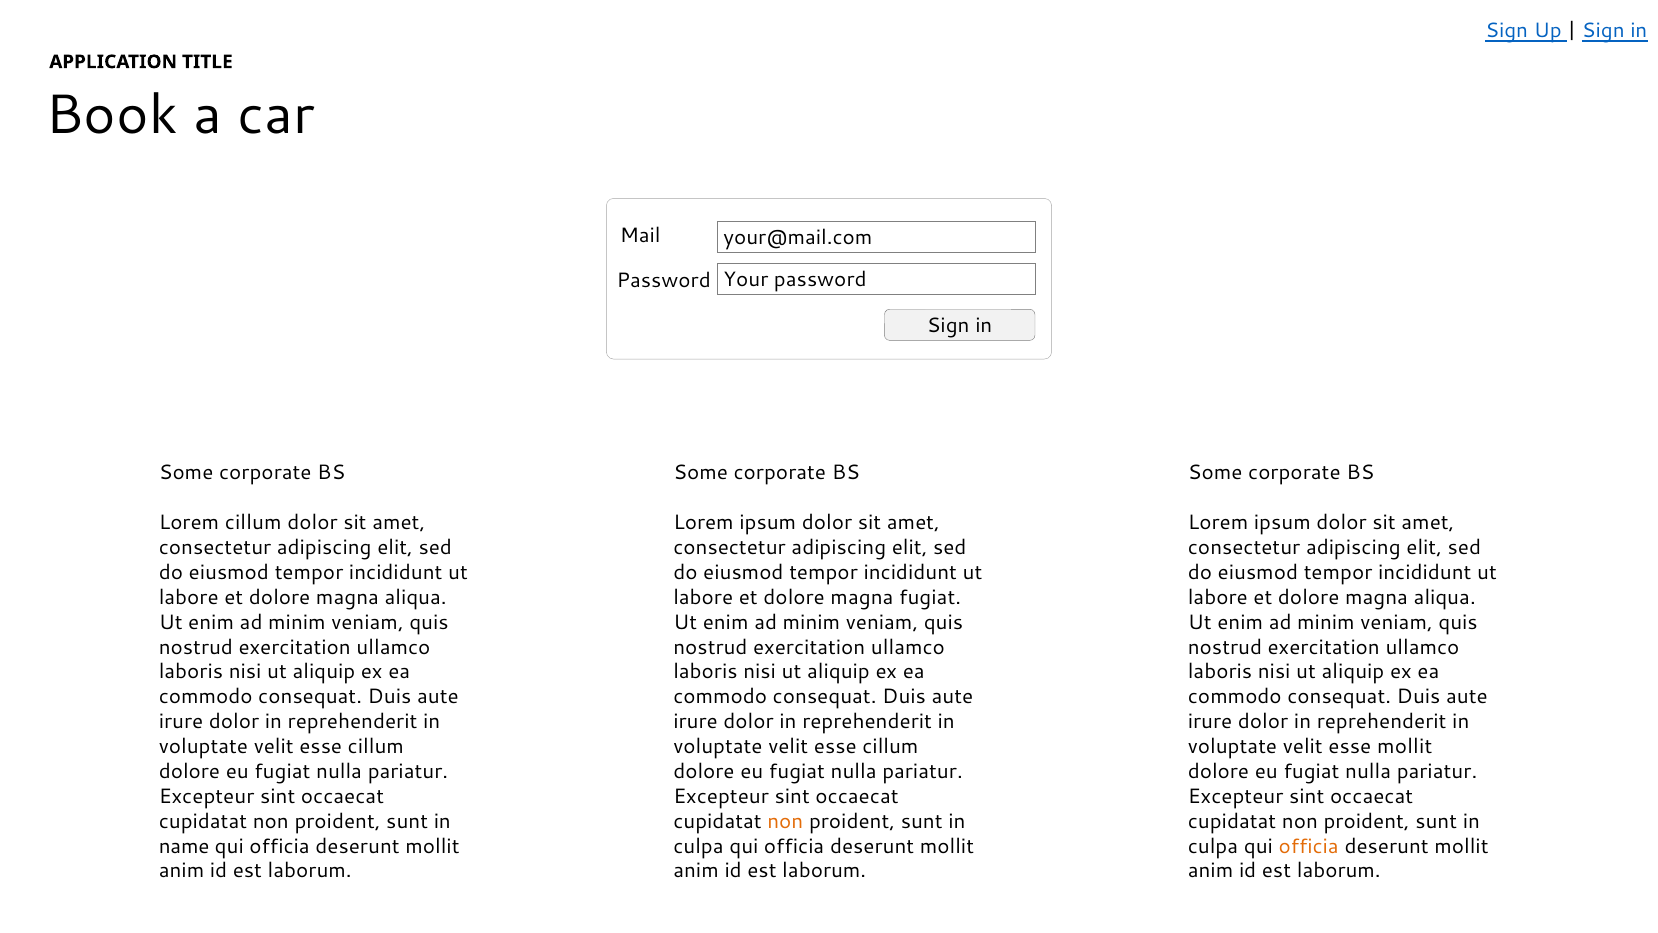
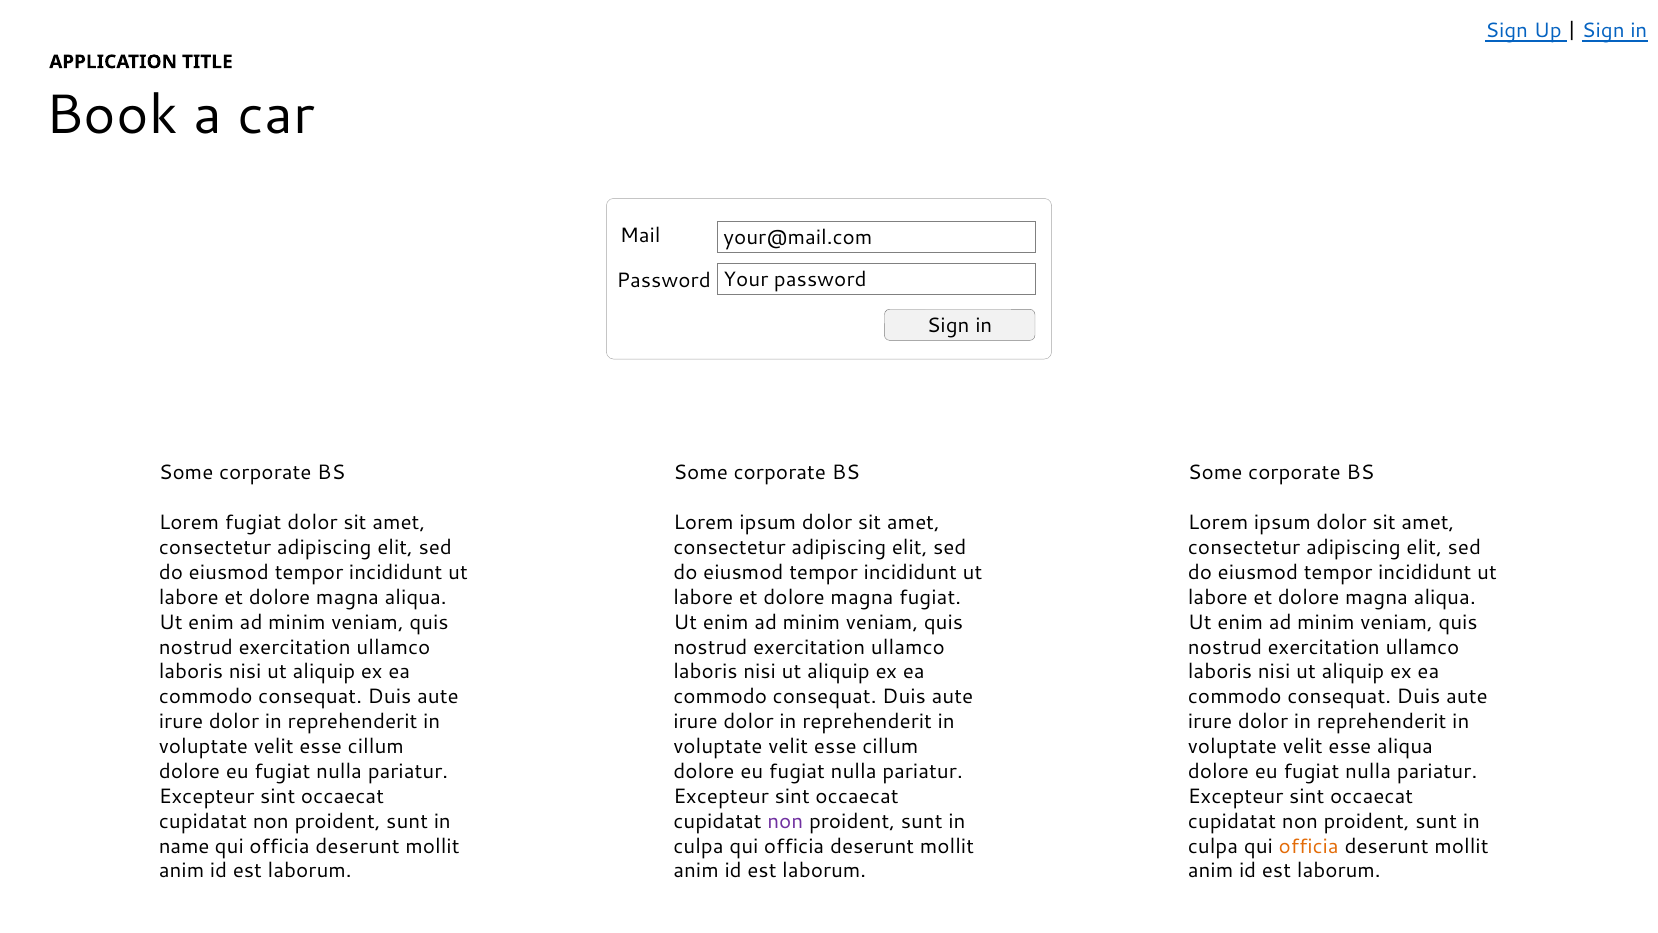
Lorem cillum: cillum -> fugiat
esse mollit: mollit -> aliqua
non at (785, 821) colour: orange -> purple
